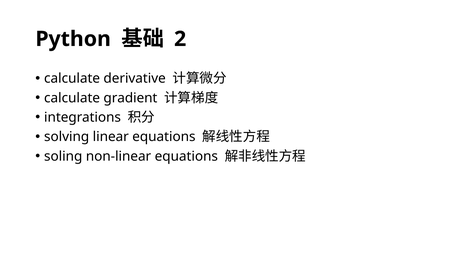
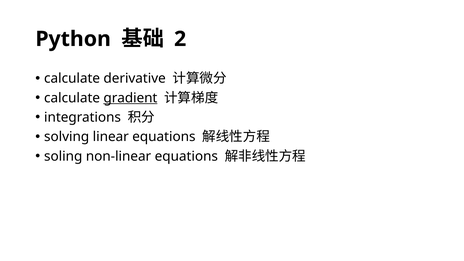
gradient underline: none -> present
